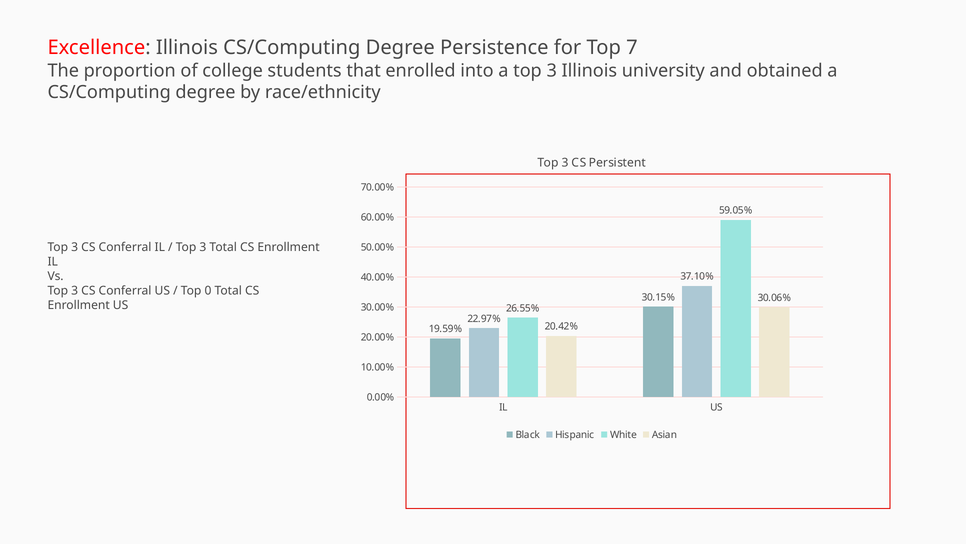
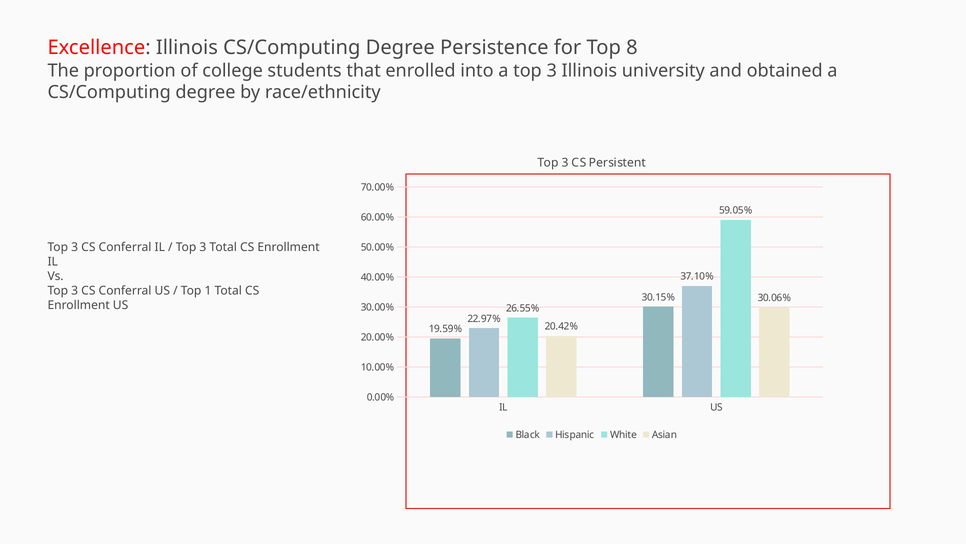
7: 7 -> 8
0: 0 -> 1
